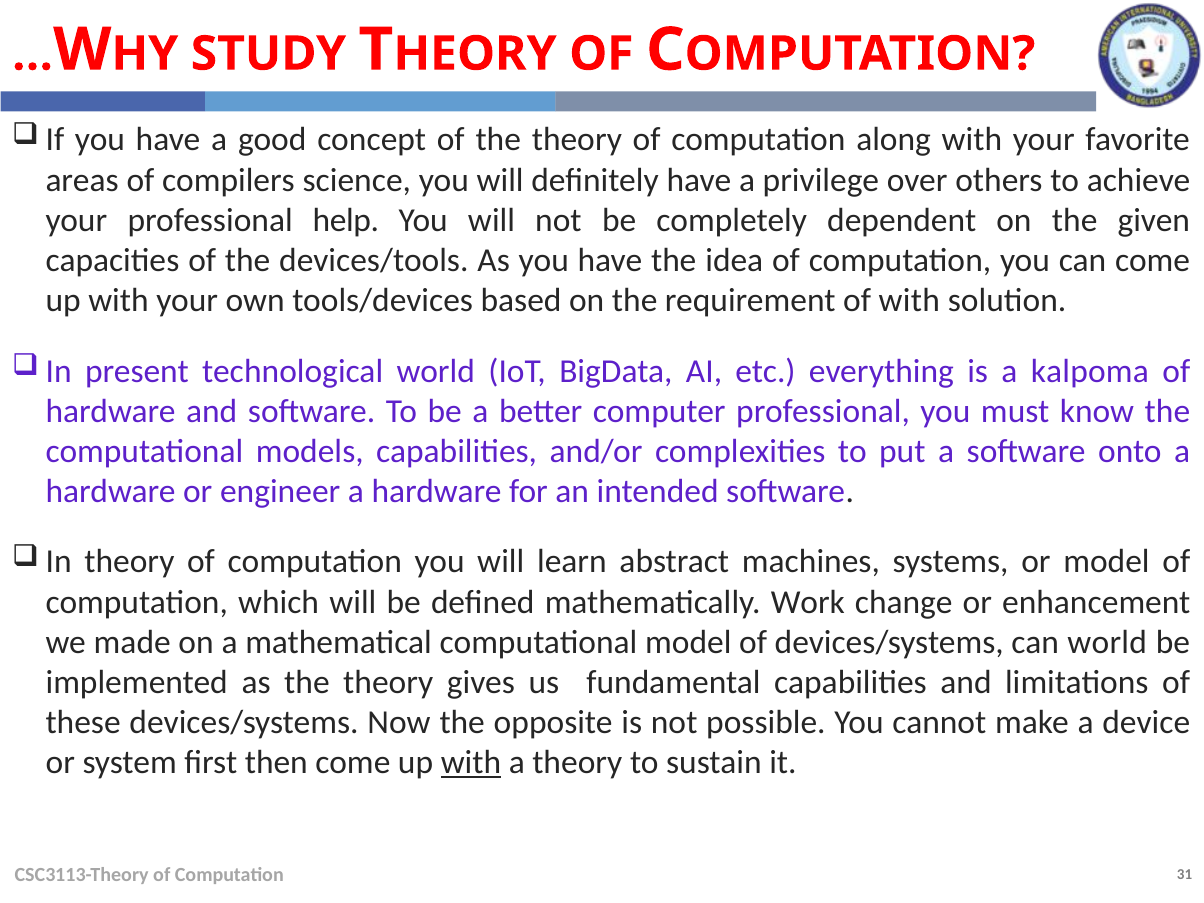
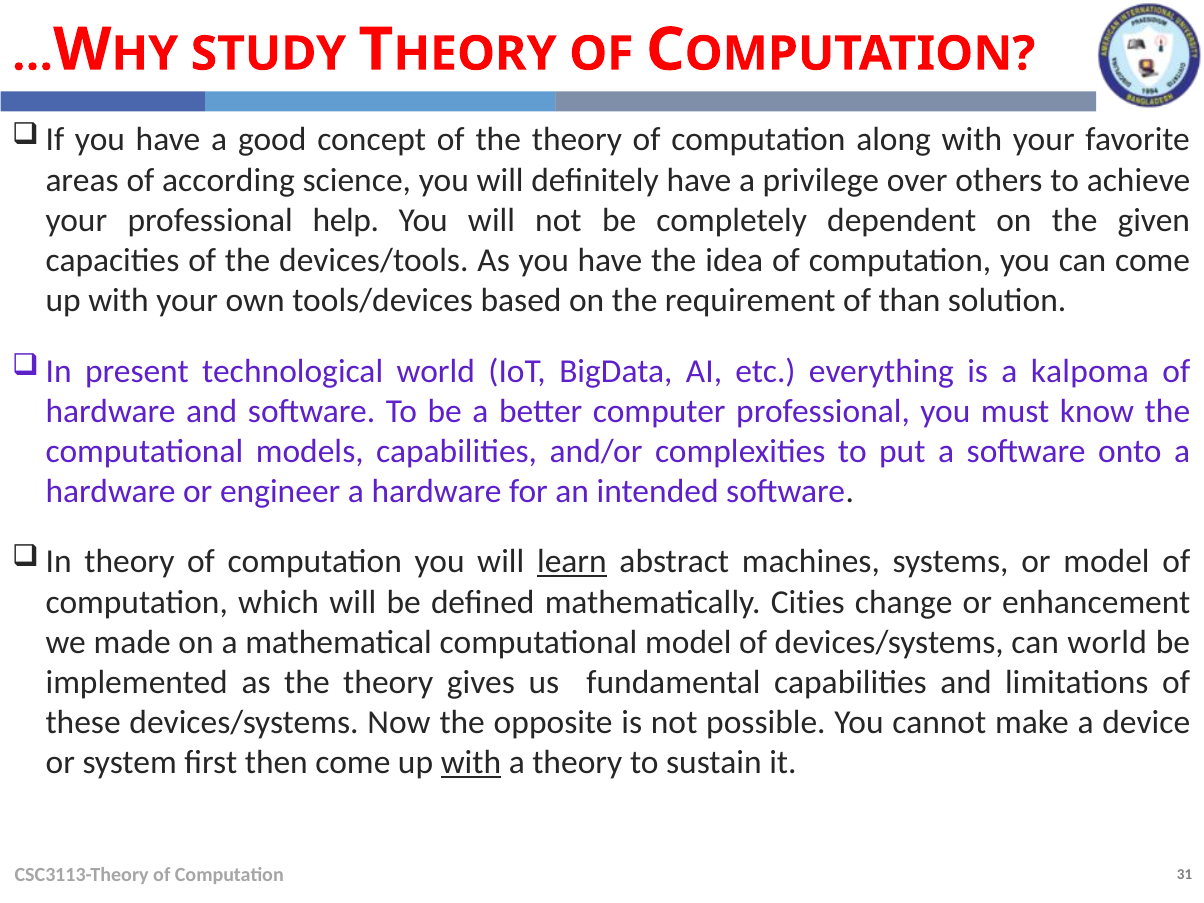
compilers: compilers -> according
of with: with -> than
learn underline: none -> present
Work: Work -> Cities
